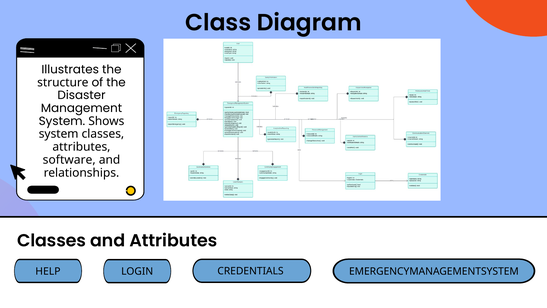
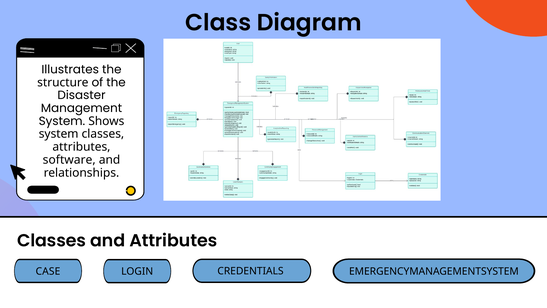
HELP: HELP -> CASE
